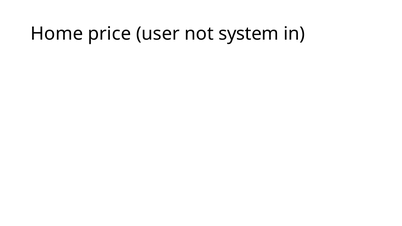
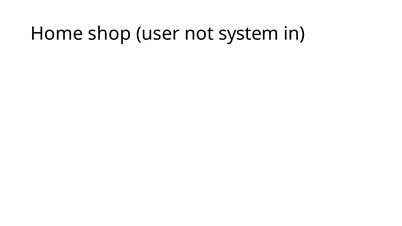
price: price -> shop
